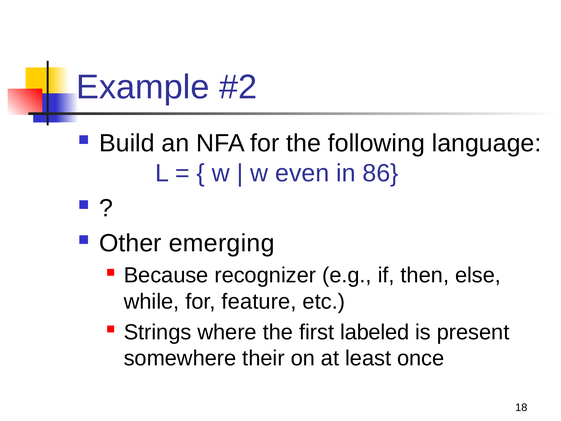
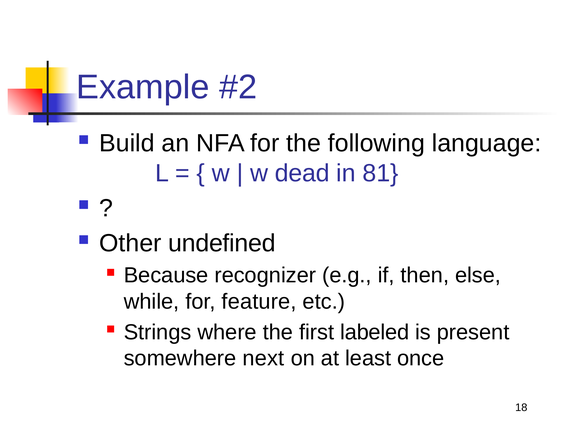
even: even -> dead
86: 86 -> 81
emerging: emerging -> undefined
their: their -> next
